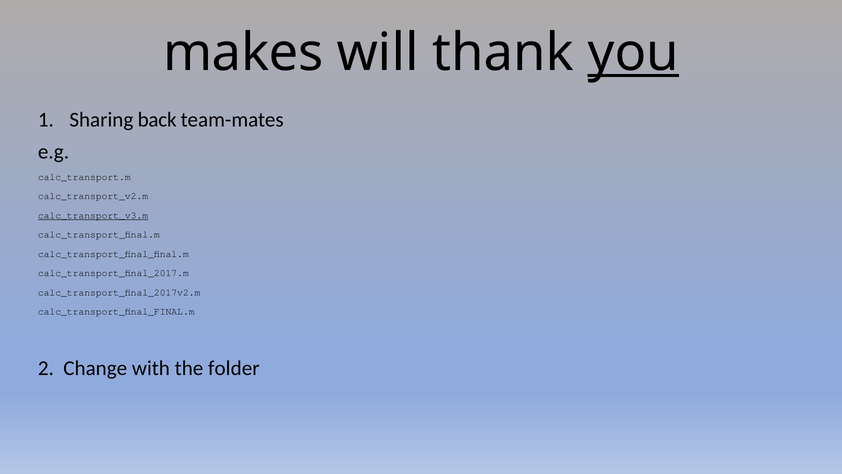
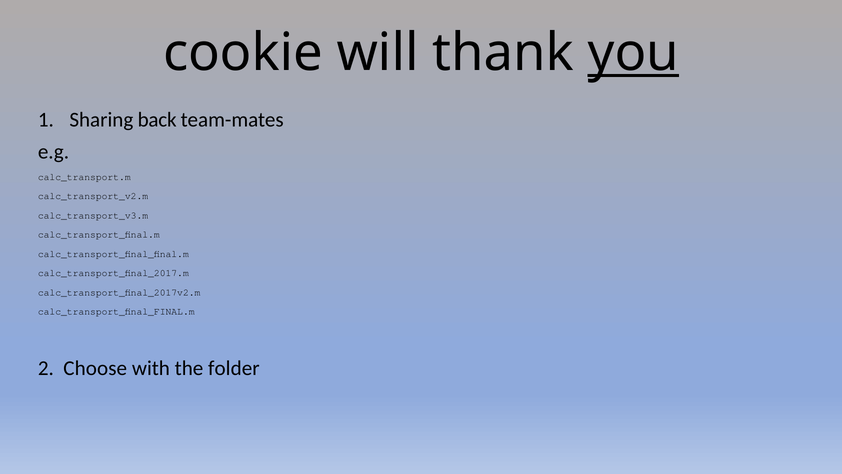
makes: makes -> cookie
calc_transport_v3.m underline: present -> none
Change: Change -> Choose
